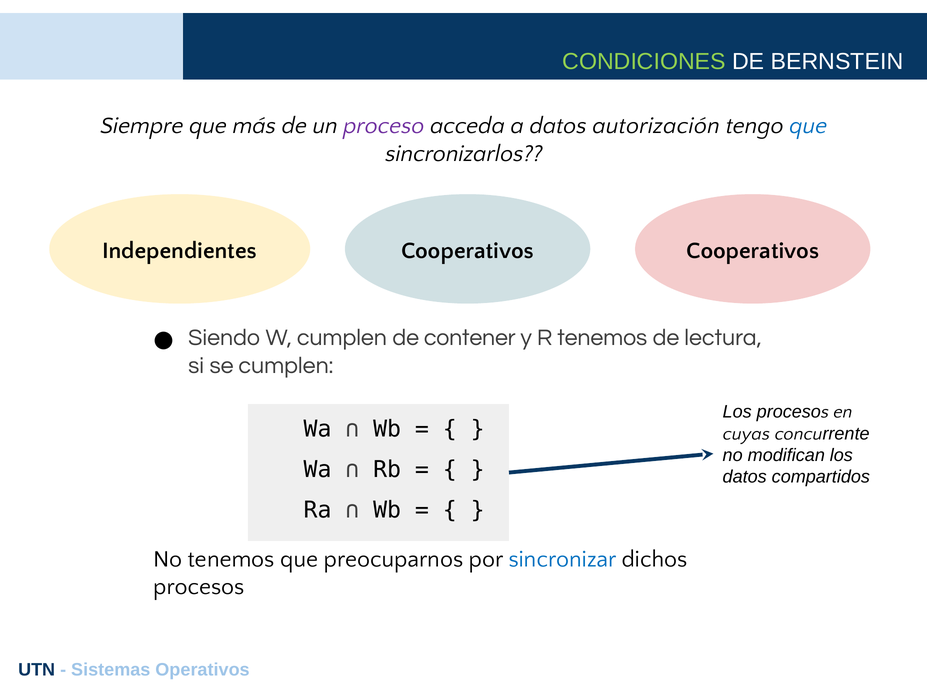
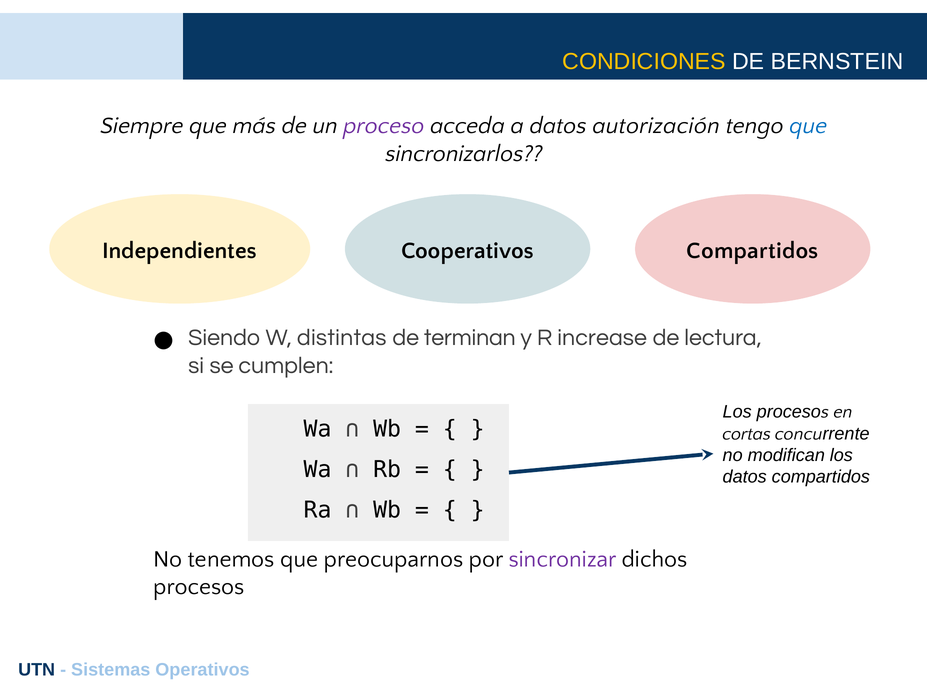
CONDICIONES colour: light green -> yellow
Cooperativos Cooperativos: Cooperativos -> Compartidos
W cumplen: cumplen -> distintas
contener: contener -> terminan
R tenemos: tenemos -> increase
cuyas: cuyas -> cortas
sincronizar colour: blue -> purple
